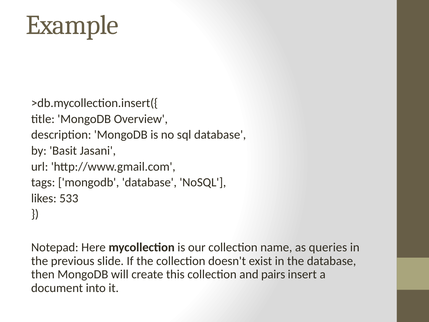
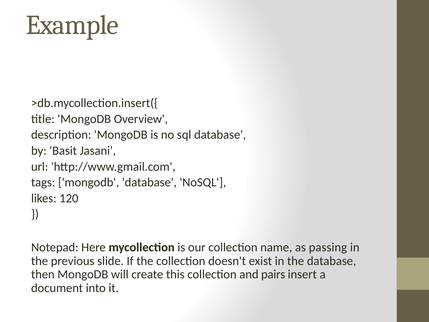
533: 533 -> 120
queries: queries -> passing
